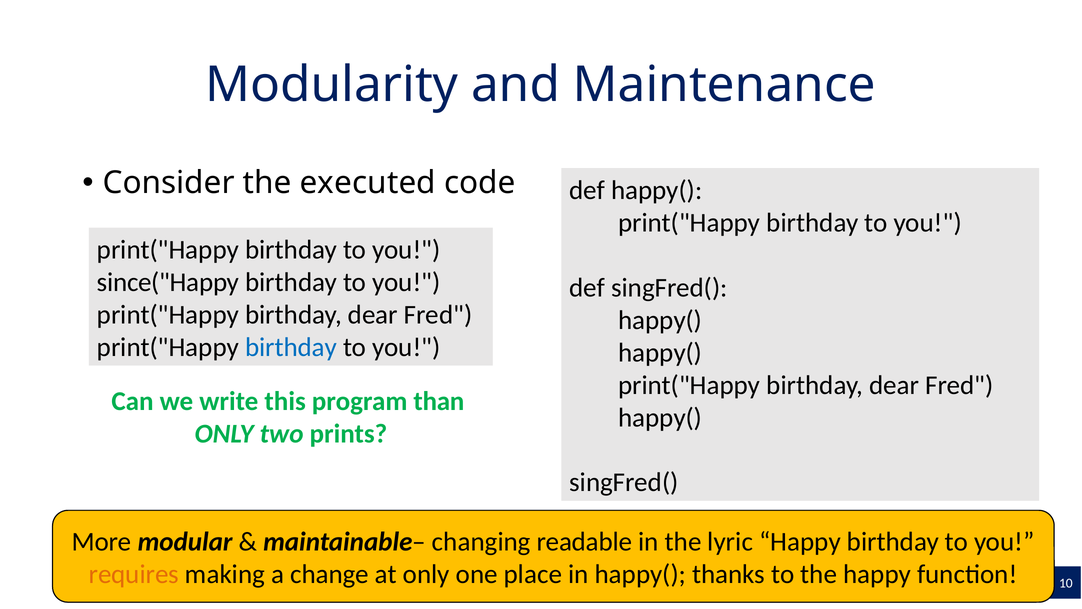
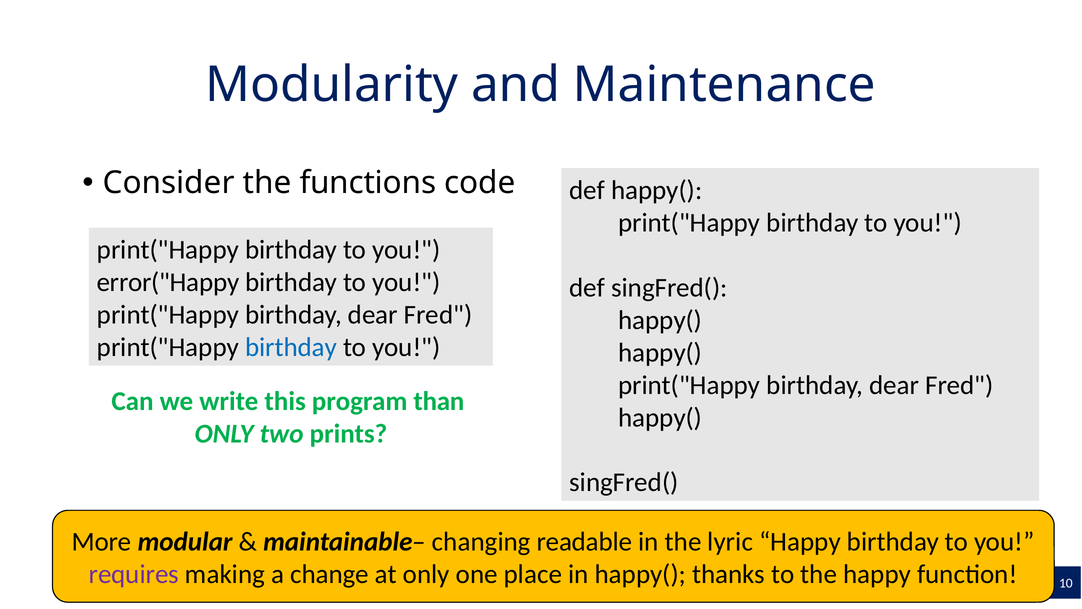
executed: executed -> functions
since("Happy: since("Happy -> error("Happy
requires colour: orange -> purple
